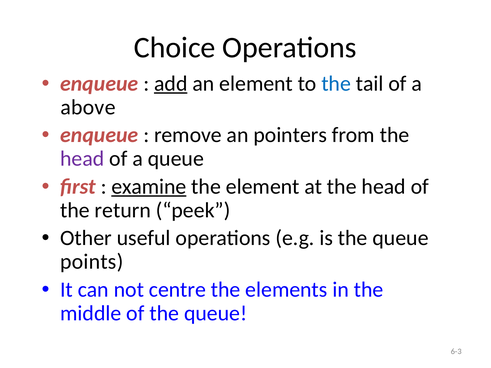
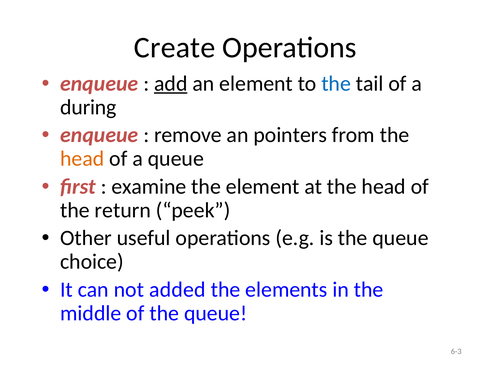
Choice: Choice -> Create
above: above -> during
head at (82, 159) colour: purple -> orange
examine underline: present -> none
points: points -> choice
centre: centre -> added
